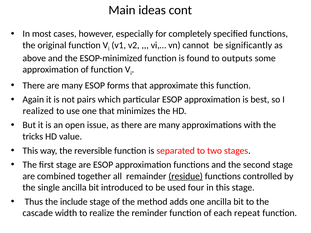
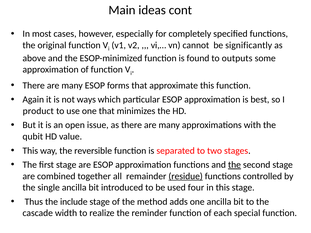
pairs: pairs -> ways
realized: realized -> product
tricks: tricks -> qubit
the at (234, 165) underline: none -> present
repeat: repeat -> special
